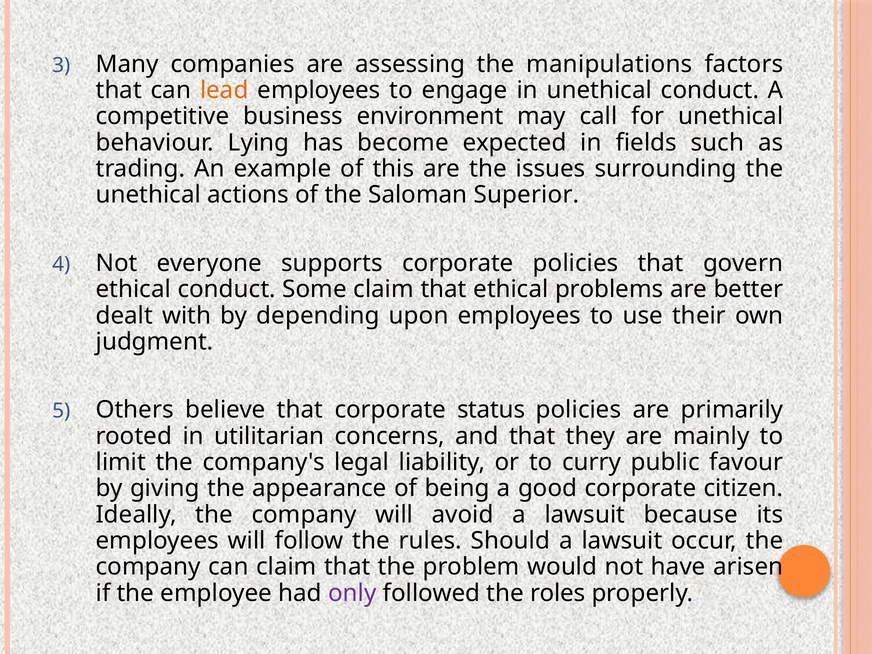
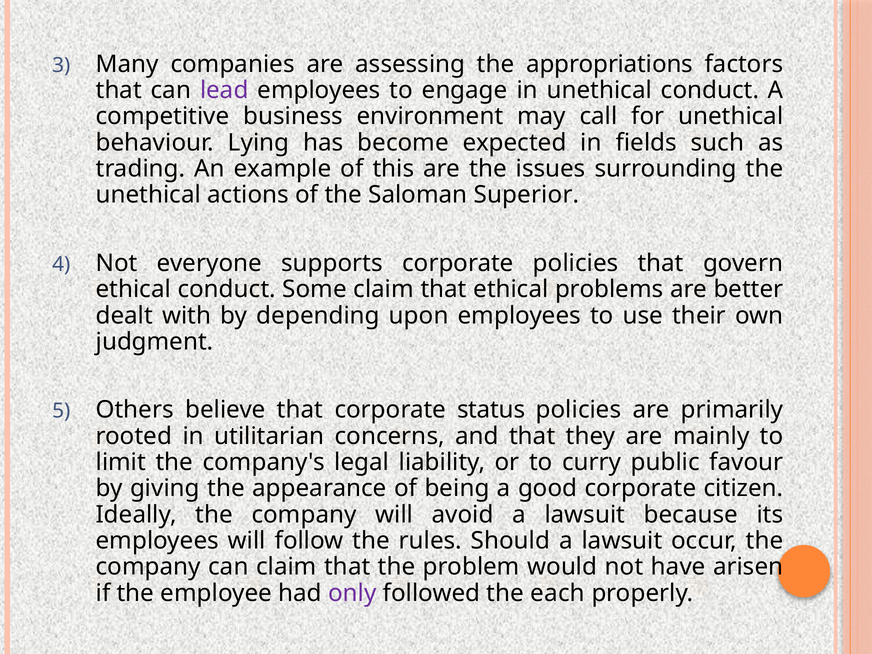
manipulations: manipulations -> appropriations
lead colour: orange -> purple
roles: roles -> each
